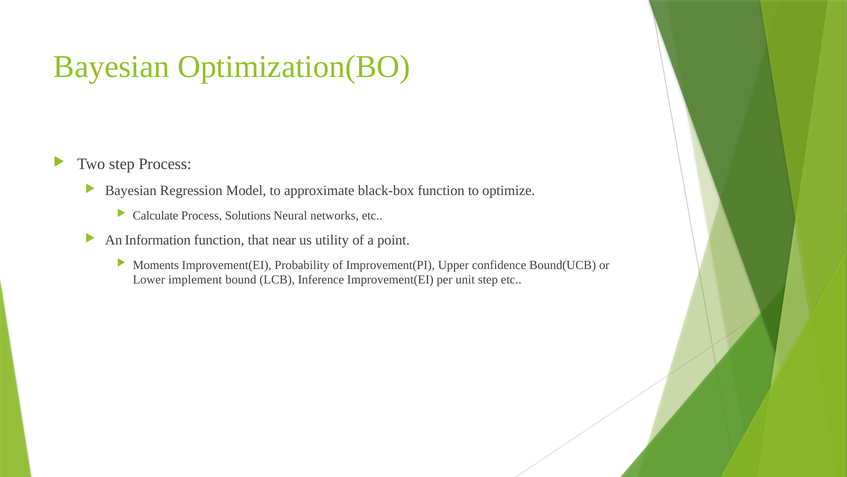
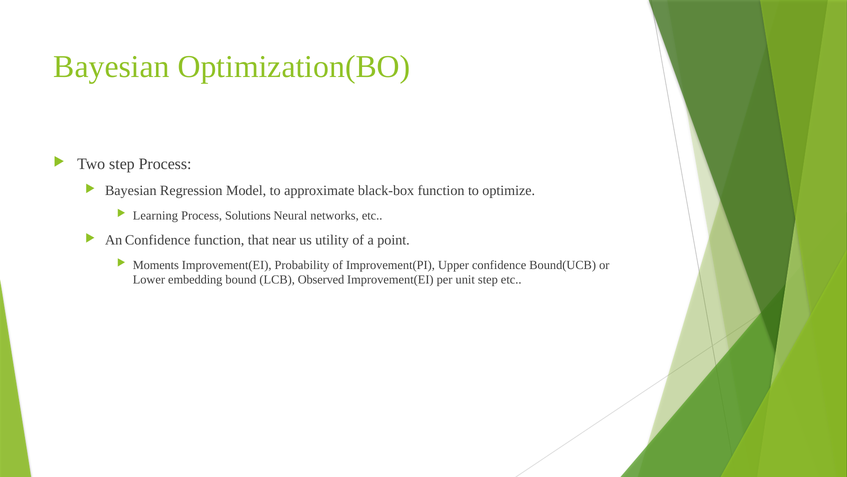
Calculate: Calculate -> Learning
An Information: Information -> Confidence
implement: implement -> embedding
Inference: Inference -> Observed
